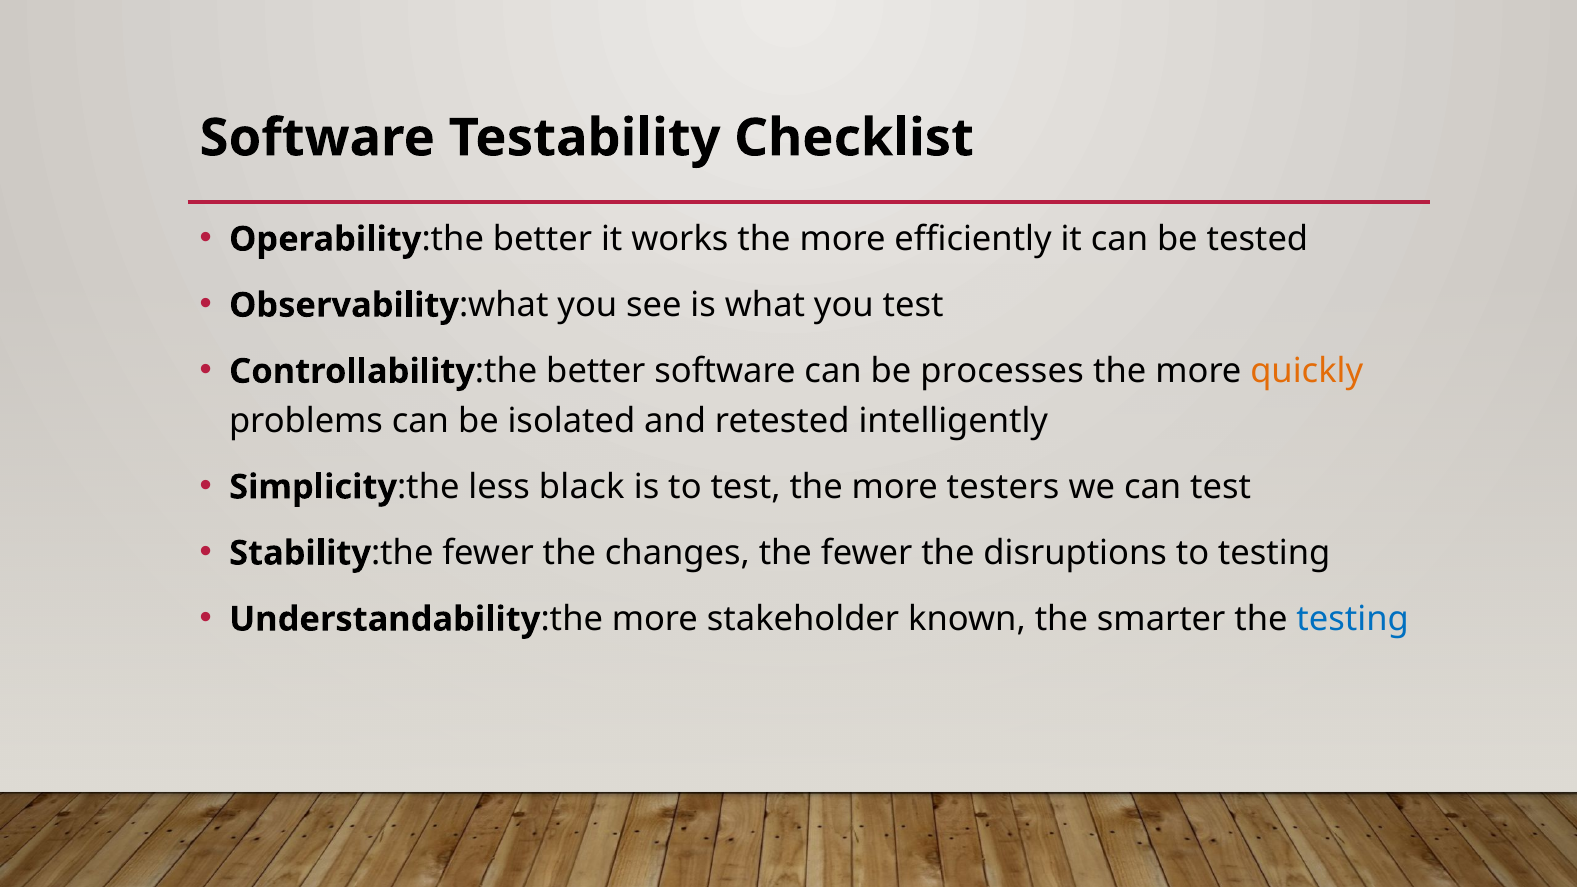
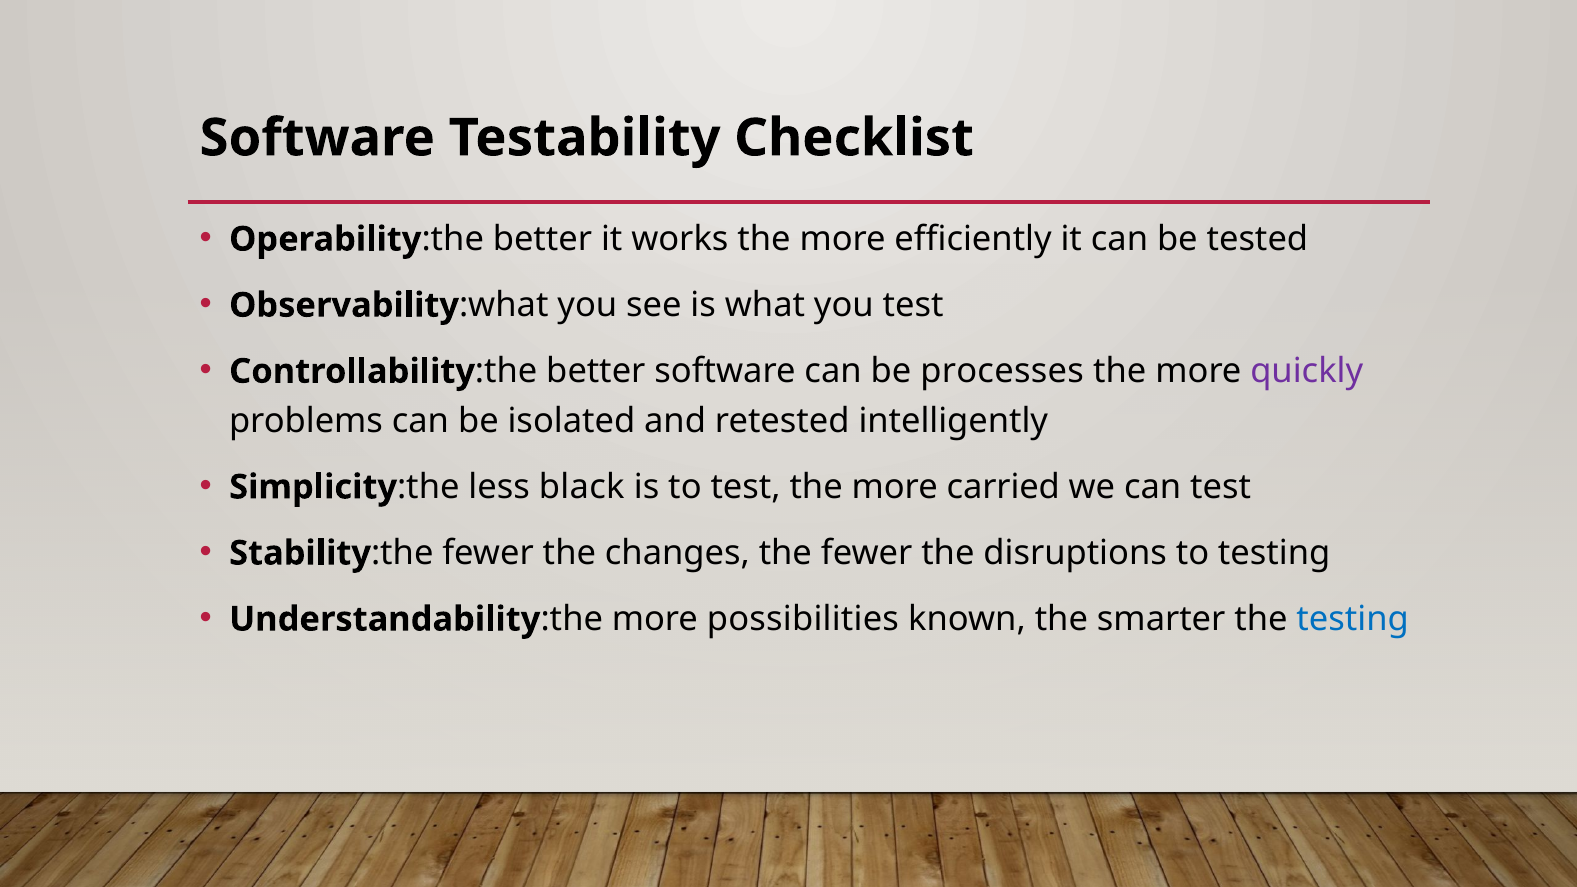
quickly colour: orange -> purple
testers: testers -> carried
stakeholder: stakeholder -> possibilities
